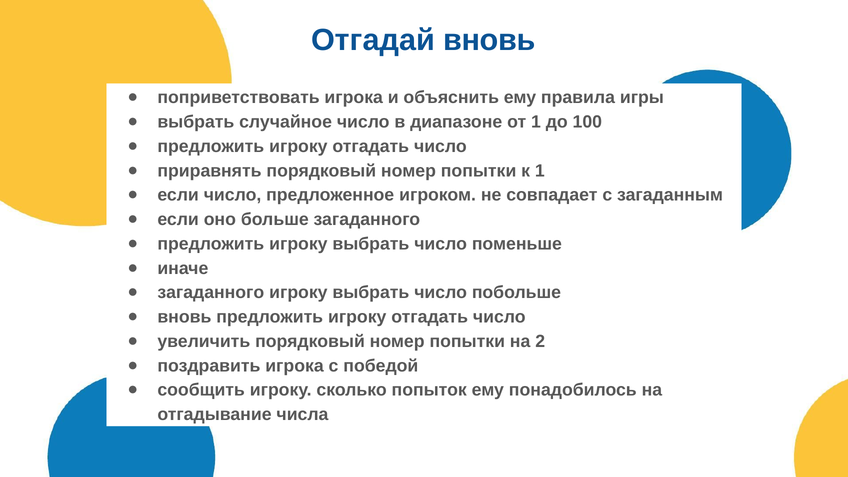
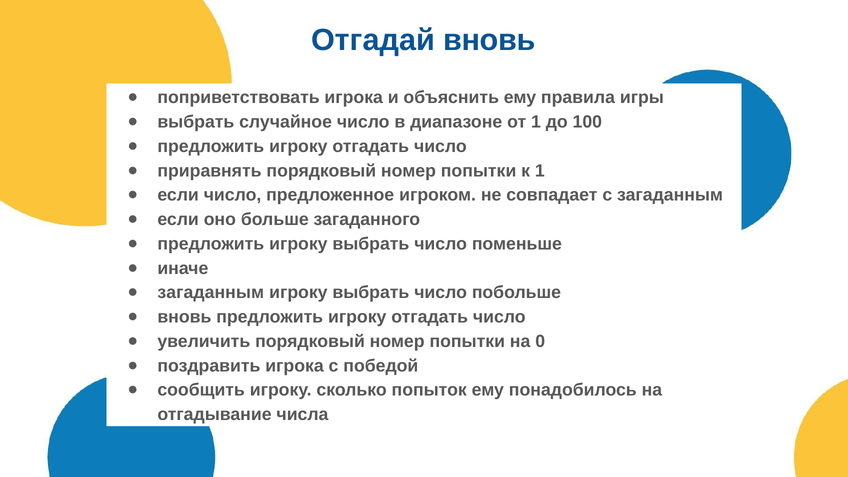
загаданного at (211, 293): загаданного -> загаданным
2: 2 -> 0
